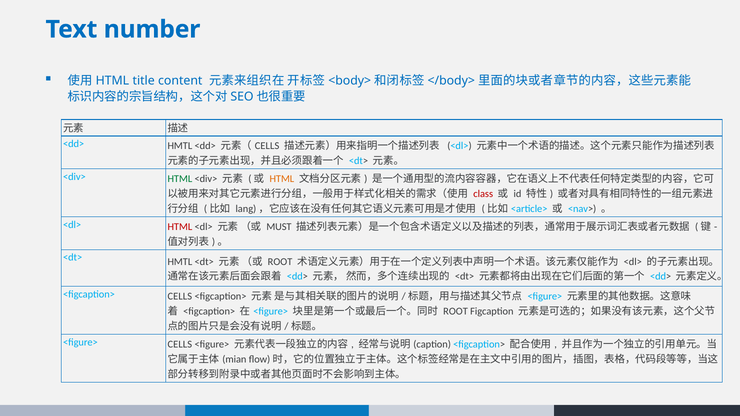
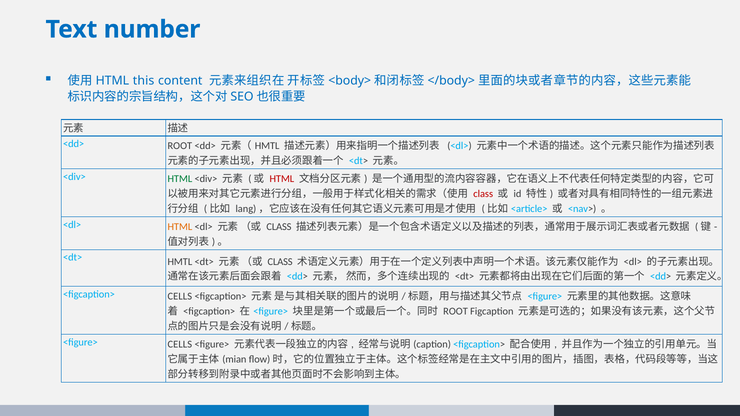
title: title -> this
<dd> HMTL: HMTL -> ROOT
CELLS at (267, 146): CELLS -> HMTL
HTML at (282, 179) colour: orange -> red
HTML at (180, 227) colour: red -> orange
MUST at (279, 227): MUST -> CLASS
ROOT at (280, 262): ROOT -> CLASS
